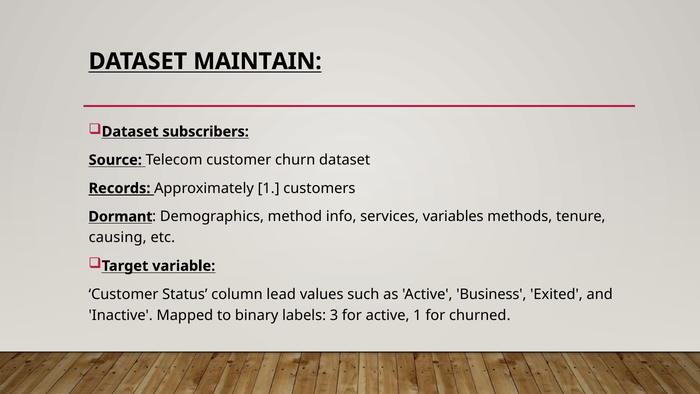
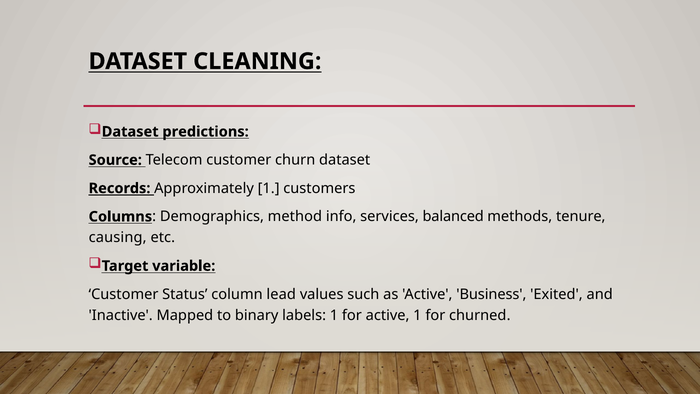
MAINTAIN: MAINTAIN -> CLEANING
subscribers: subscribers -> predictions
Dormant: Dormant -> Columns
variables: variables -> balanced
labels 3: 3 -> 1
